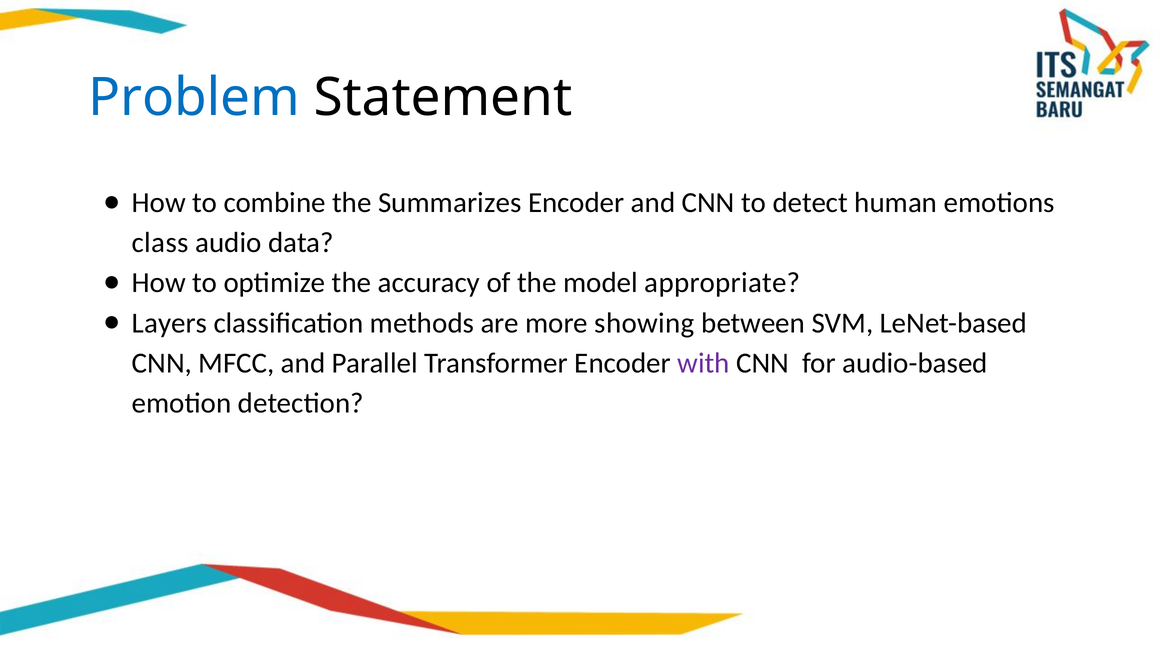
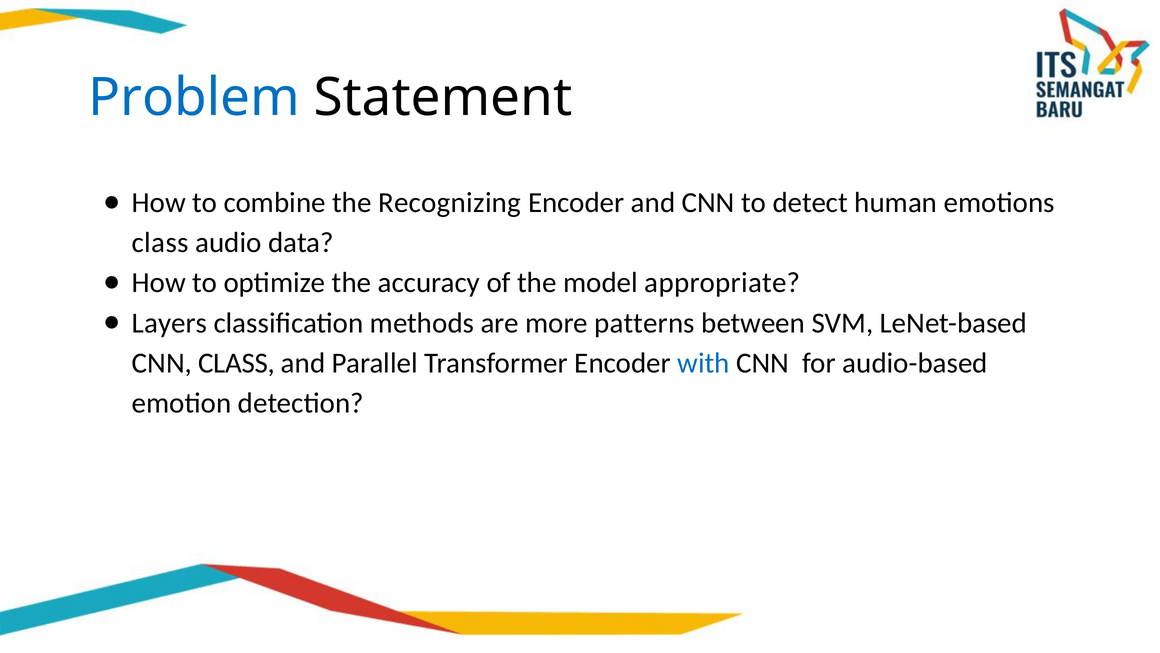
Summarizes: Summarizes -> Recognizing
showing: showing -> patterns
CNN MFCC: MFCC -> CLASS
with colour: purple -> blue
